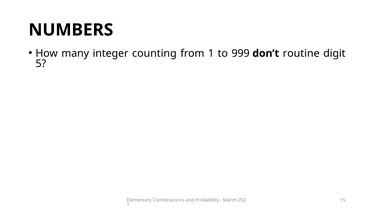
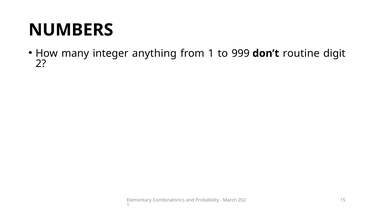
integer counting: counting -> anything
5: 5 -> 2
